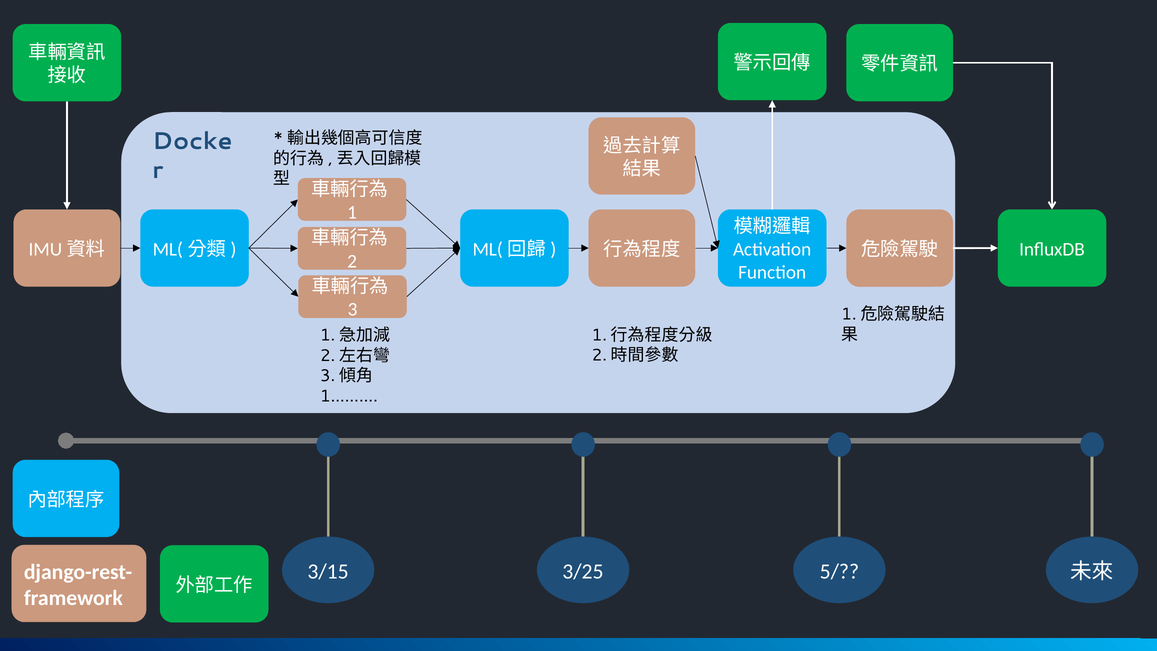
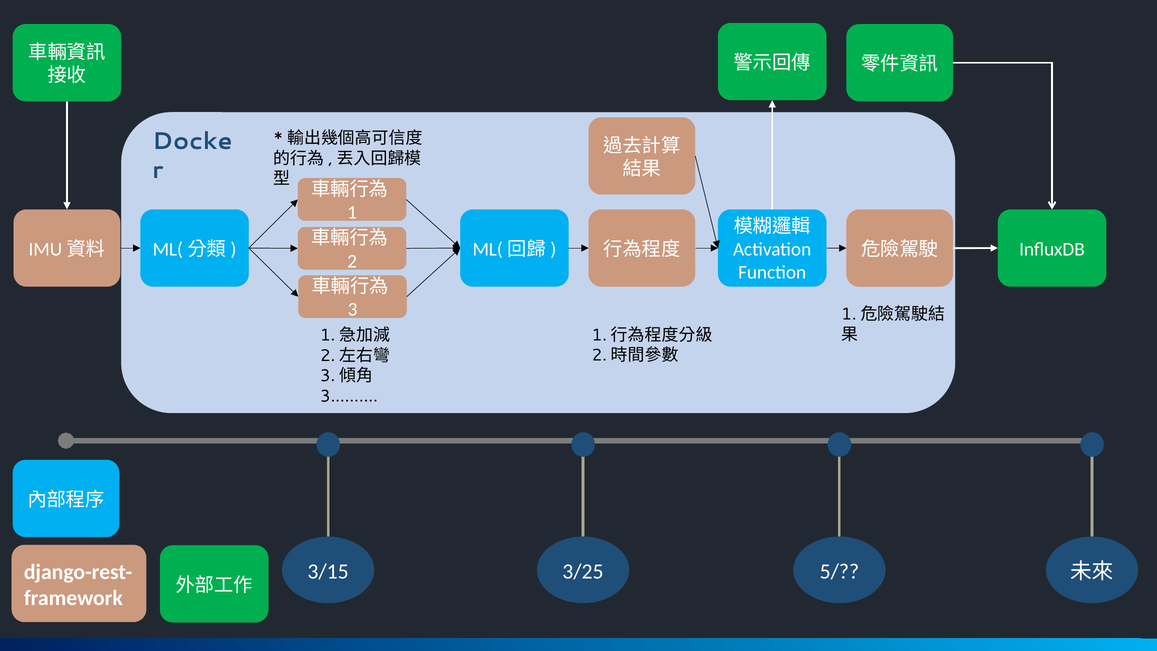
1………: 1……… -> 3………
